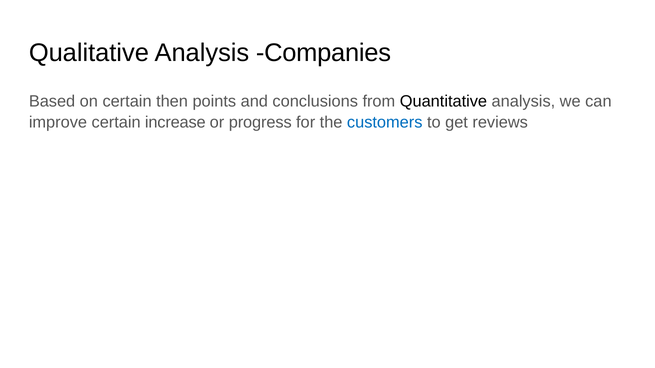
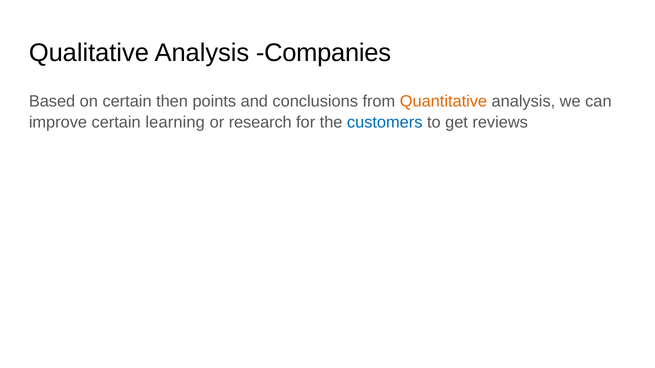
Quantitative colour: black -> orange
increase: increase -> learning
progress: progress -> research
